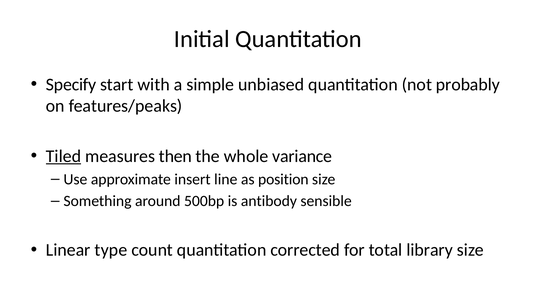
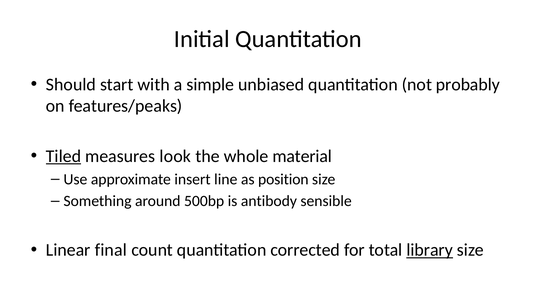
Specify: Specify -> Should
then: then -> look
variance: variance -> material
type: type -> final
library underline: none -> present
